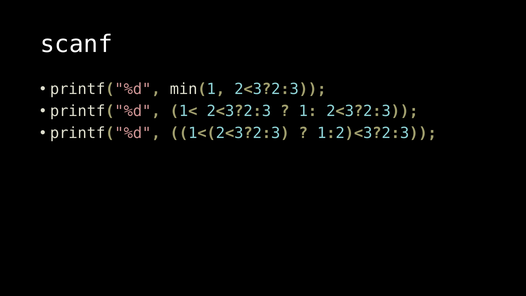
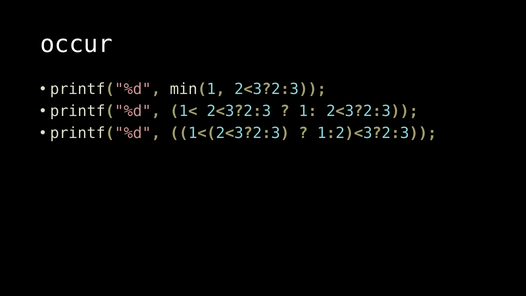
scanf: scanf -> occur
